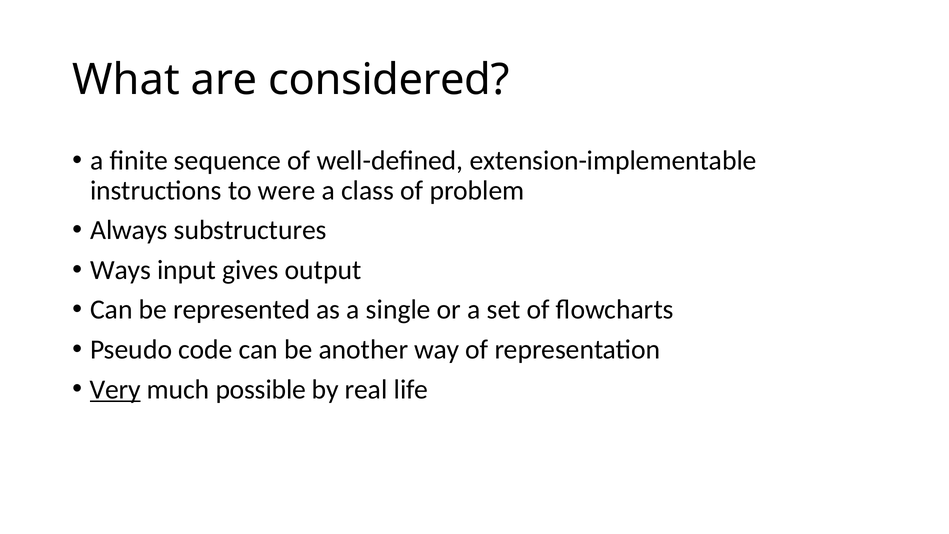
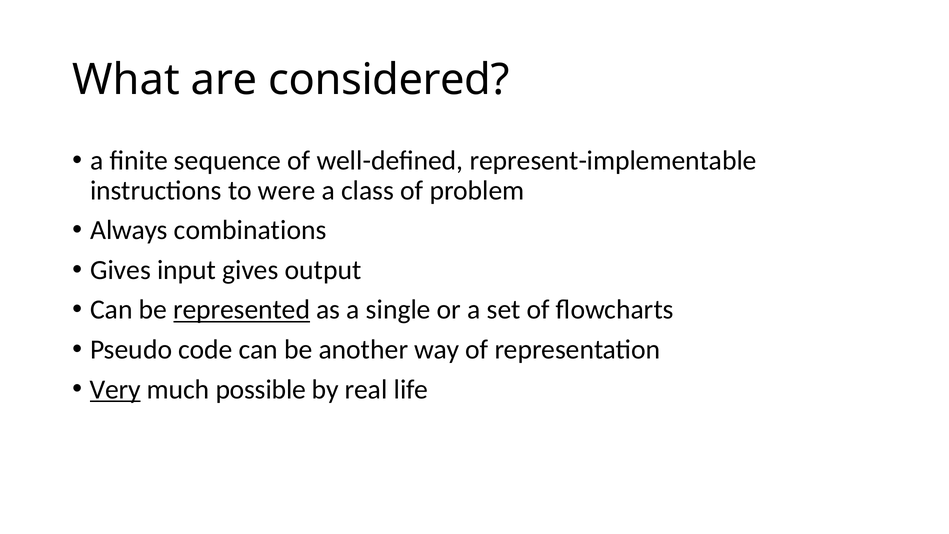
extension-implementable: extension-implementable -> represent-implementable
substructures: substructures -> combinations
Ways at (121, 270): Ways -> Gives
represented underline: none -> present
